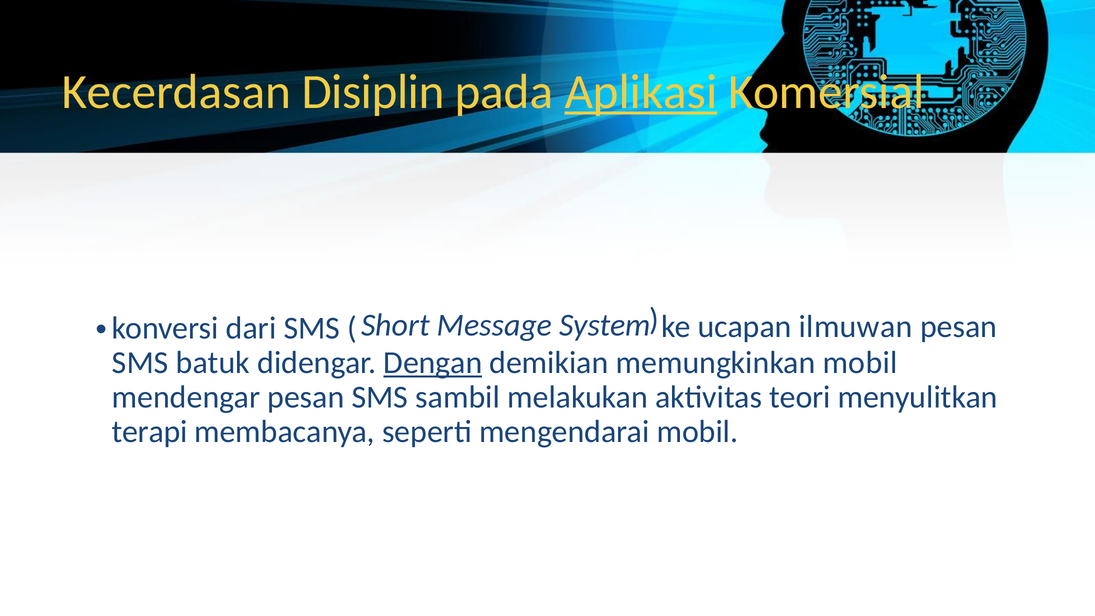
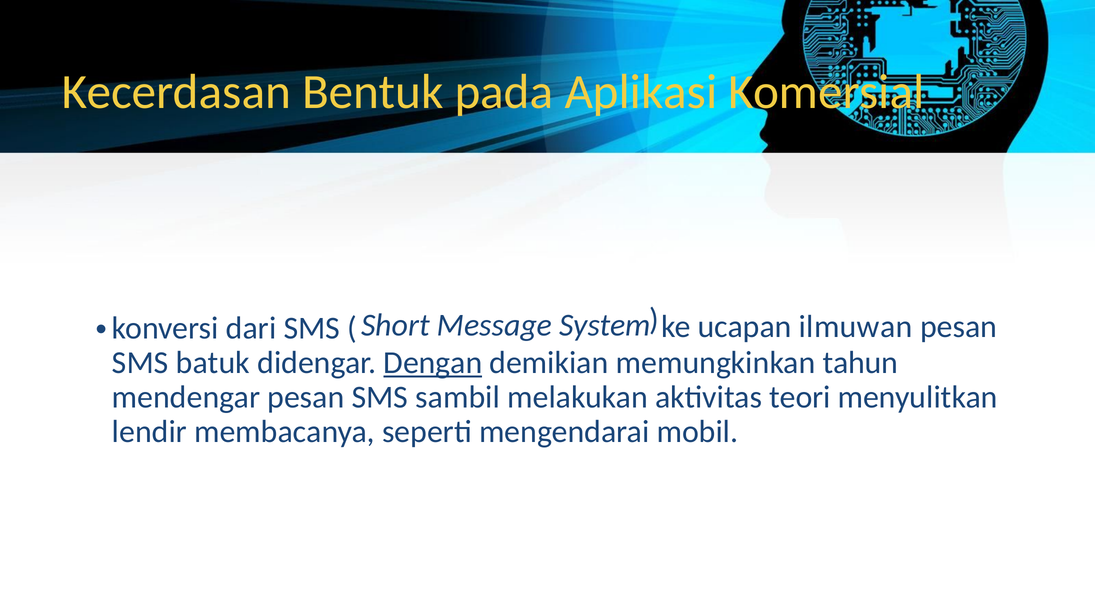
Disiplin: Disiplin -> Bentuk
Aplikasi underline: present -> none
memungkinkan mobil: mobil -> tahun
terapi: terapi -> lendir
